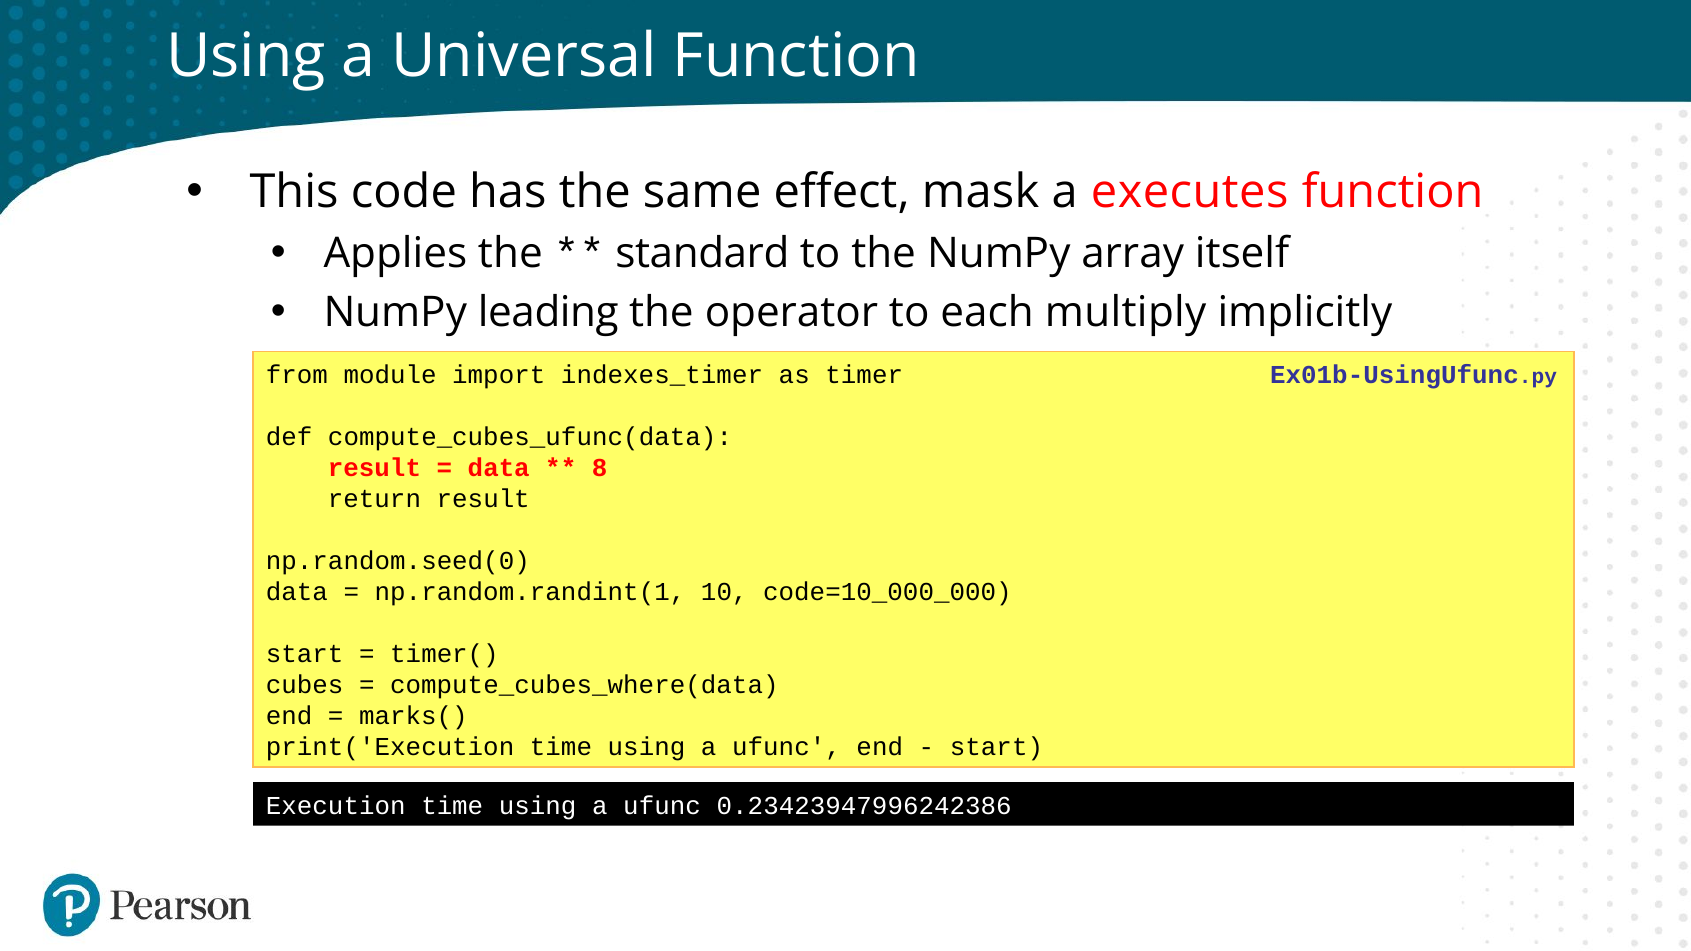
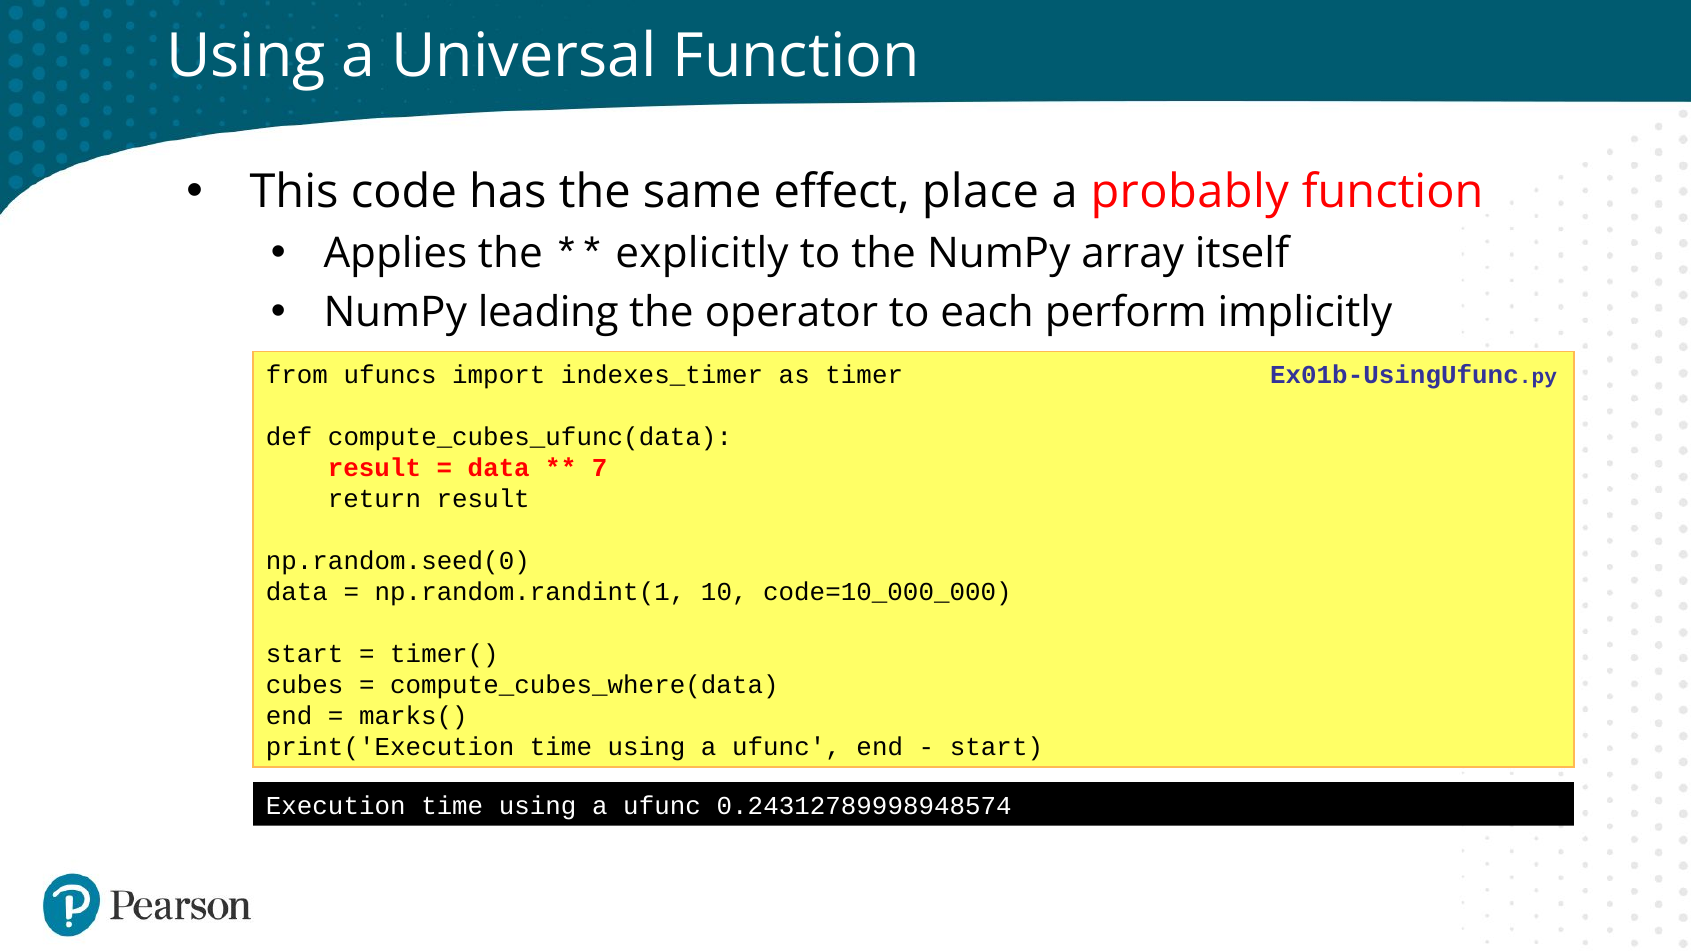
mask: mask -> place
executes: executes -> probably
standard: standard -> explicitly
multiply: multiply -> perform
module: module -> ufuncs
8: 8 -> 7
0.23423947996242386: 0.23423947996242386 -> 0.24312789998948574
